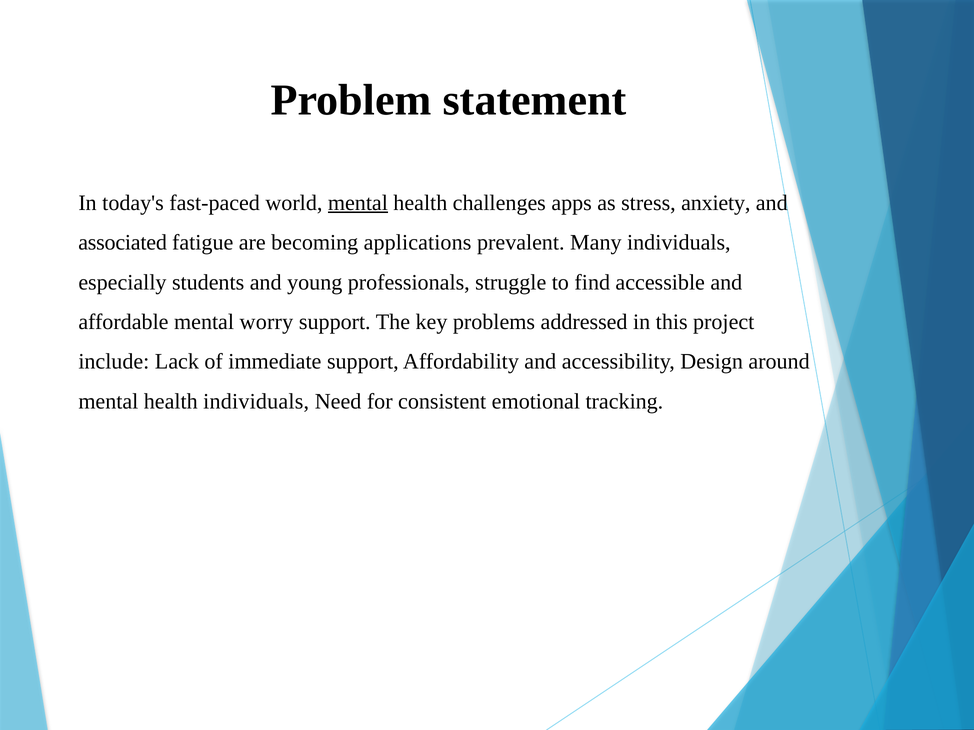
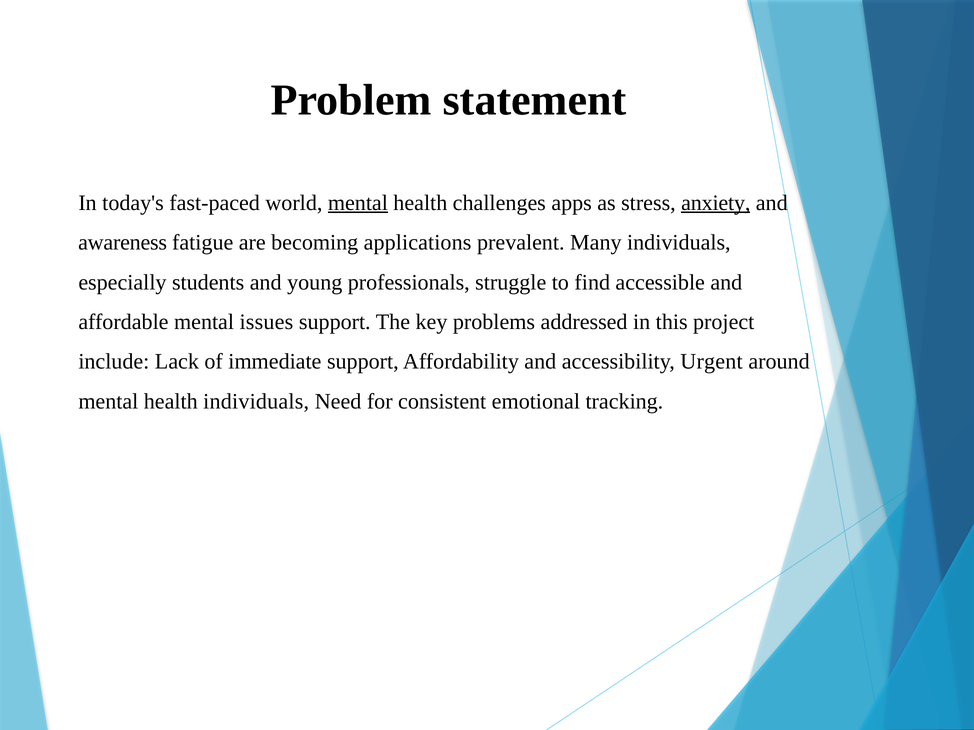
anxiety underline: none -> present
associated: associated -> awareness
worry: worry -> issues
Design: Design -> Urgent
